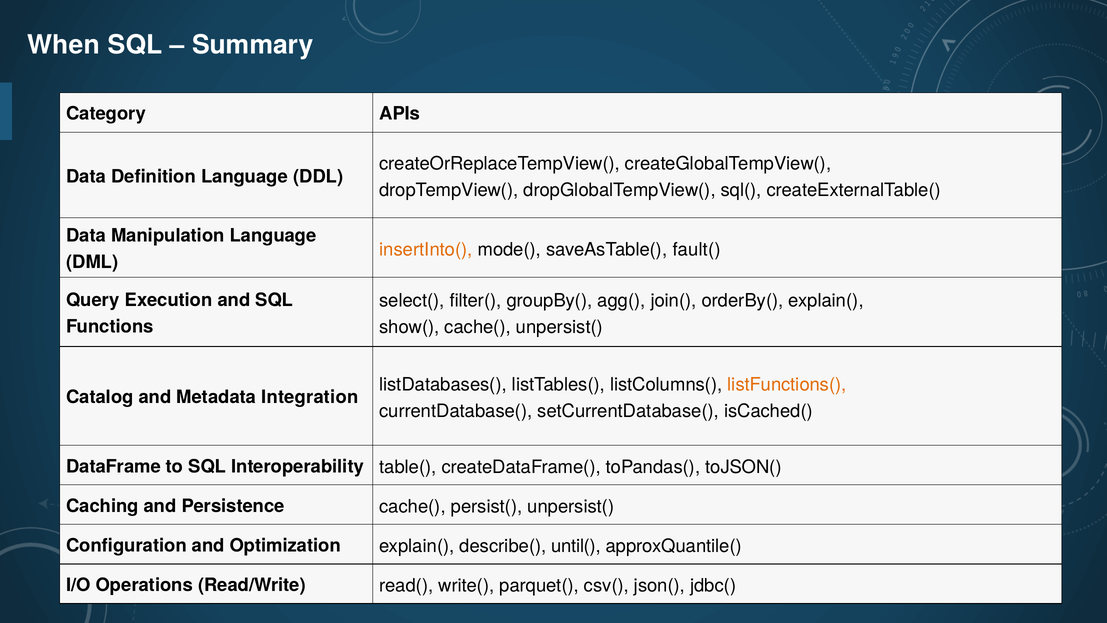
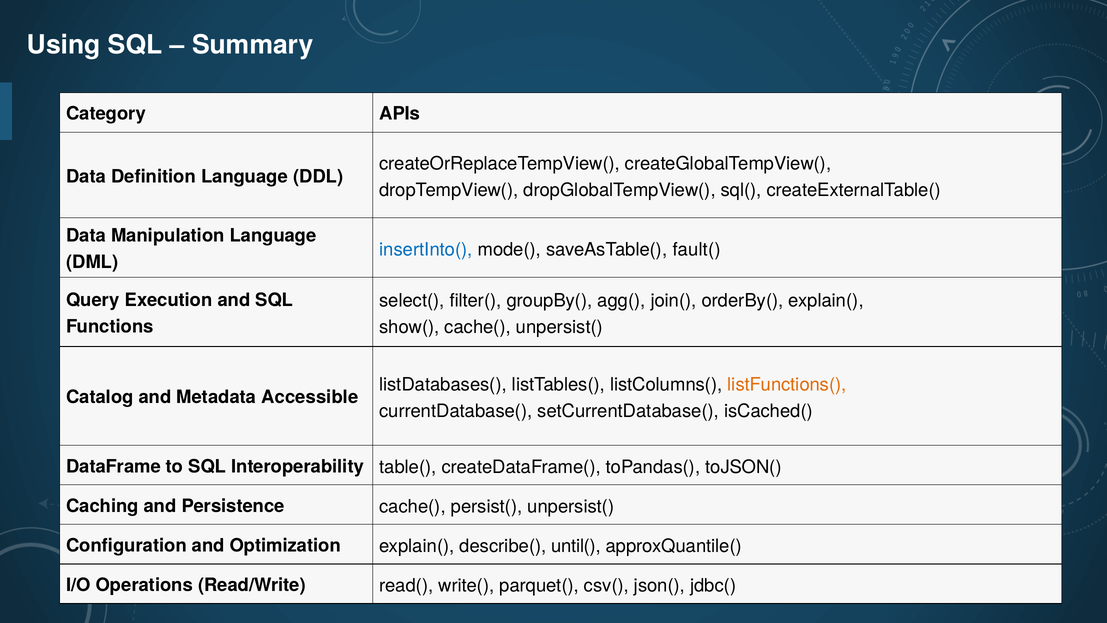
When: When -> Using
insertInto( colour: orange -> blue
Integration: Integration -> Accessible
